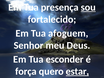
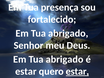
sou underline: present -> none
afoguem at (68, 33): afoguem -> abrigado
esconder at (65, 59): esconder -> abrigado
força at (26, 71): força -> estar
